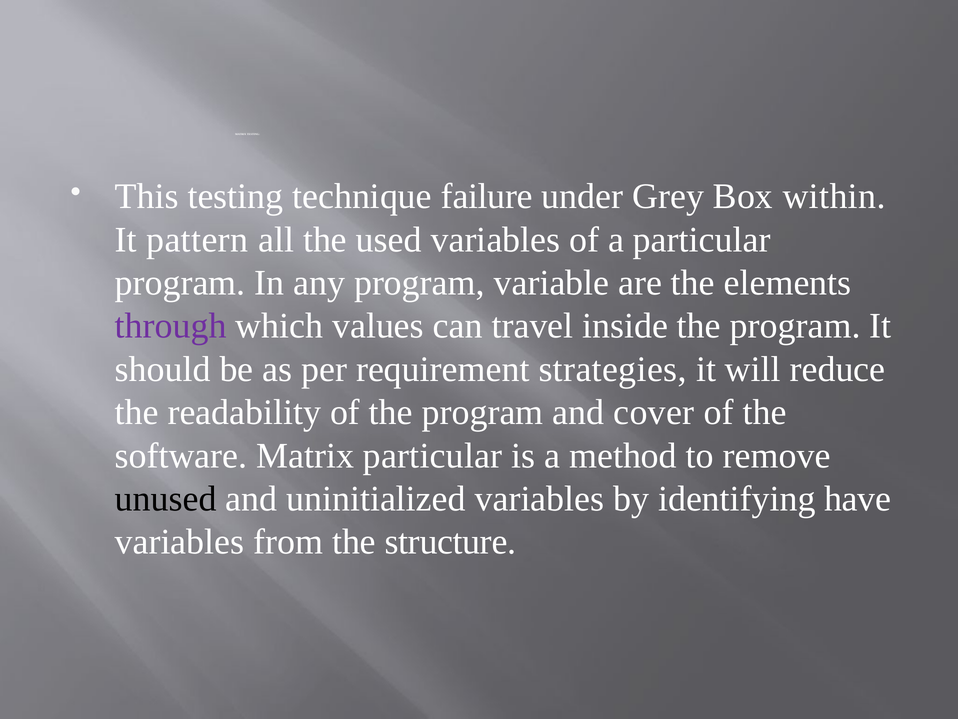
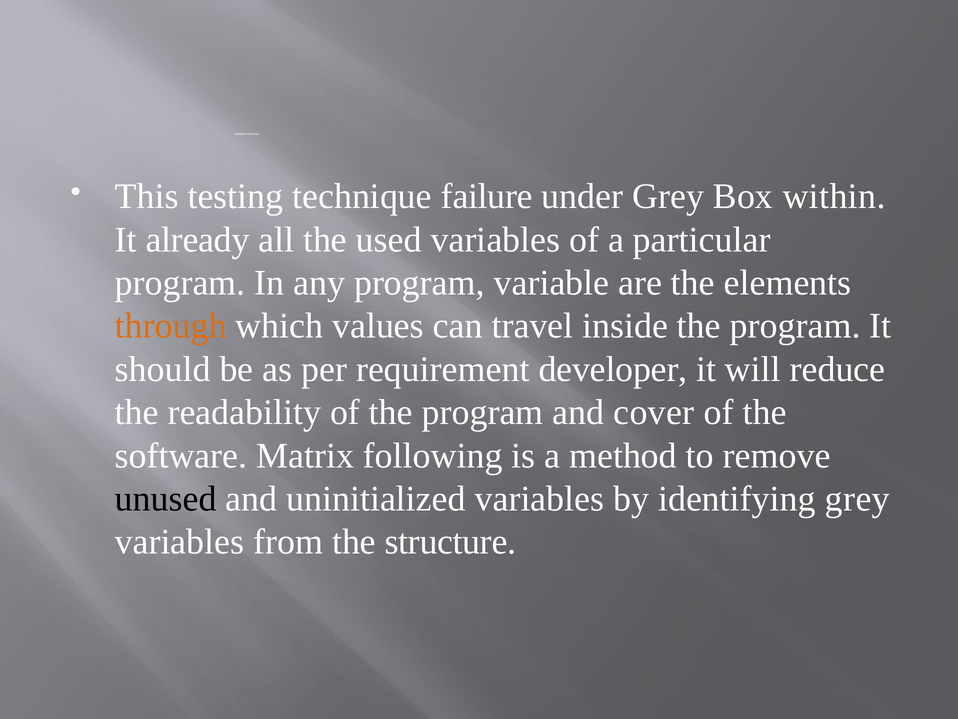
pattern: pattern -> already
through colour: purple -> orange
strategies: strategies -> developer
Matrix particular: particular -> following
identifying have: have -> grey
